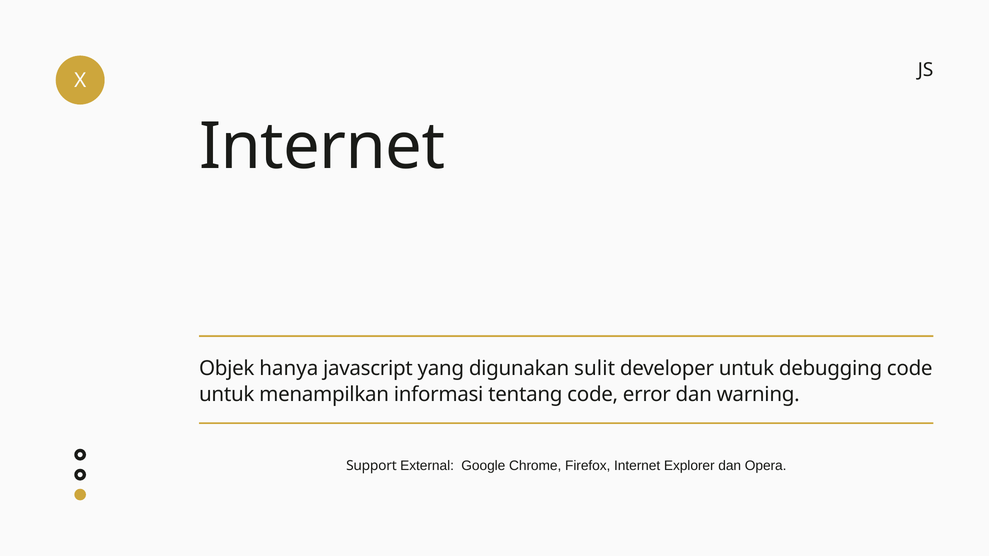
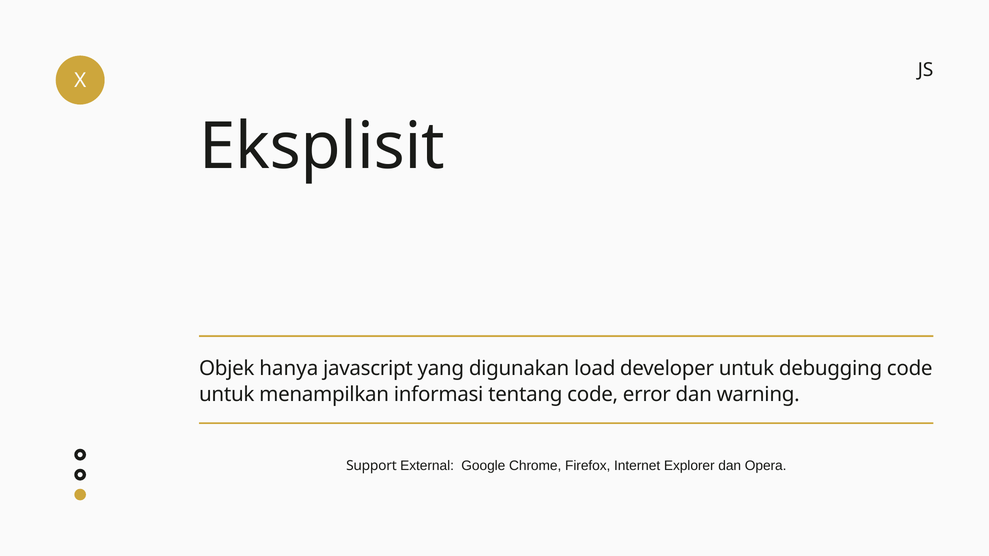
Internet at (322, 147): Internet -> Eksplisit
sulit: sulit -> load
